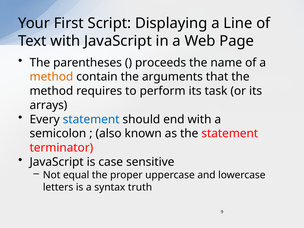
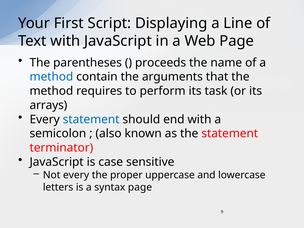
method at (51, 77) colour: orange -> blue
Not equal: equal -> every
syntax truth: truth -> page
